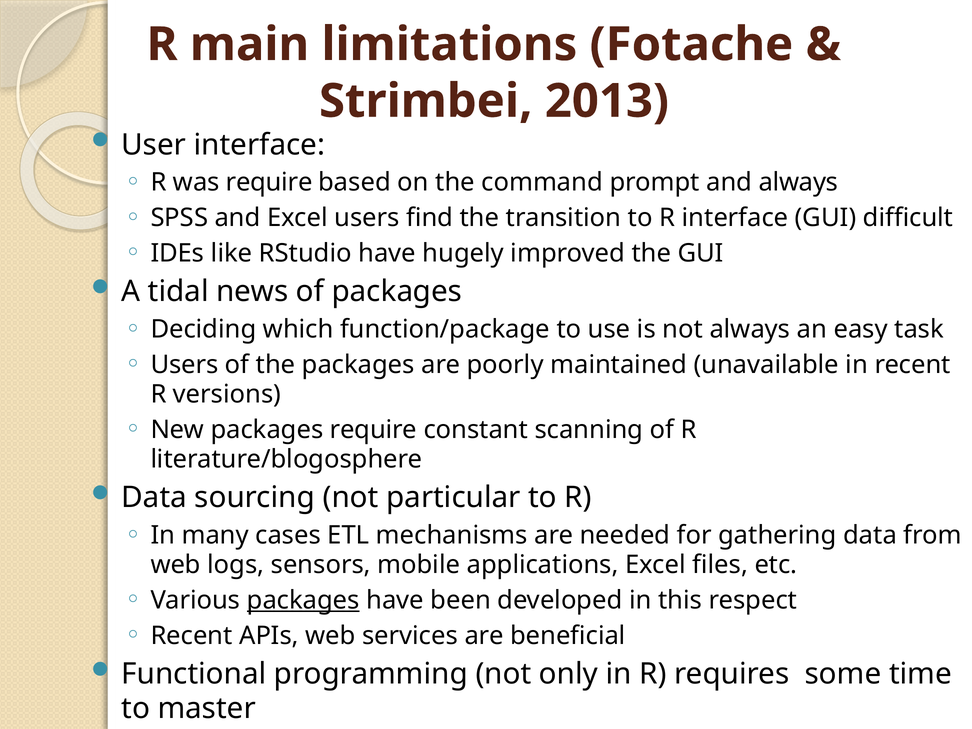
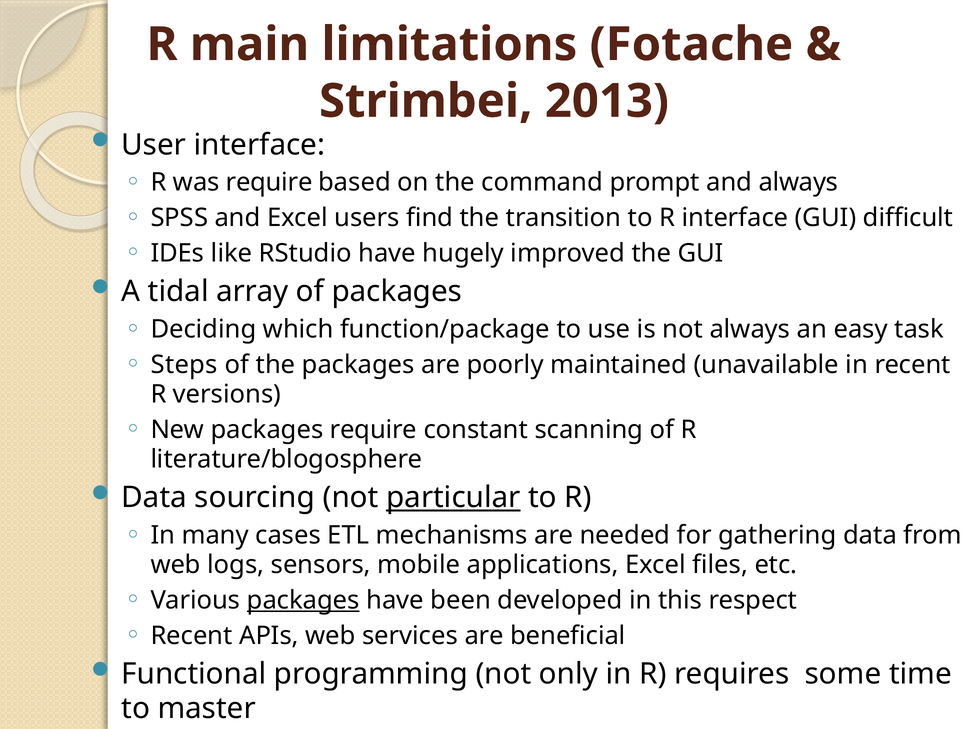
news: news -> array
Users at (184, 365): Users -> Steps
particular underline: none -> present
